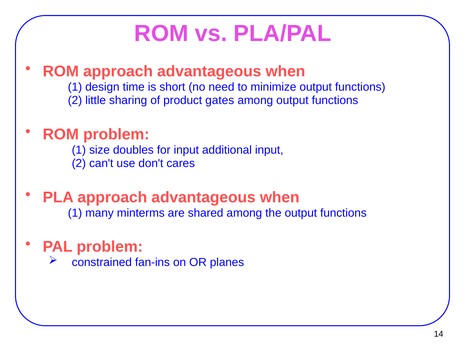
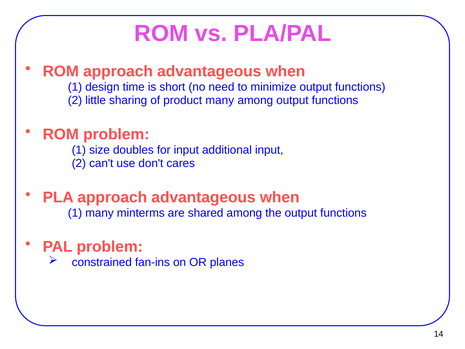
product gates: gates -> many
